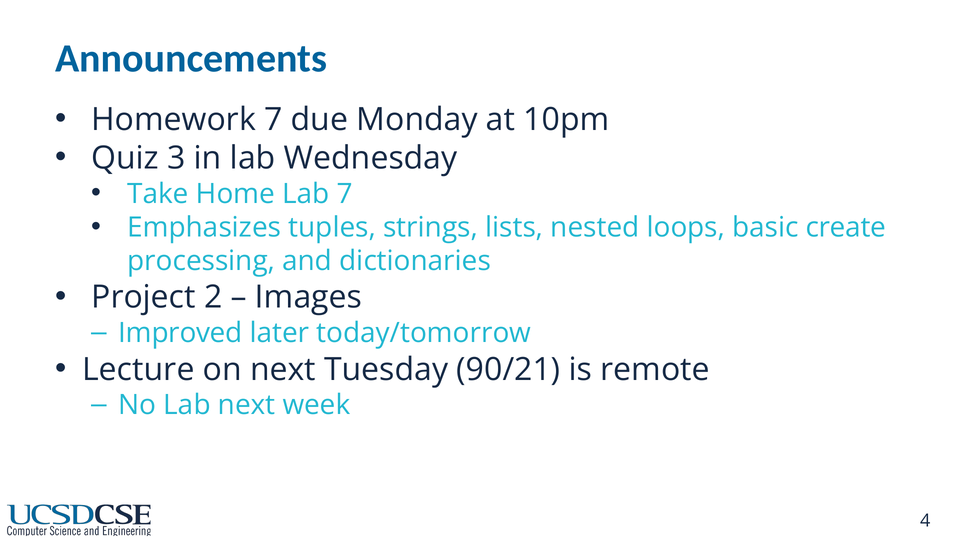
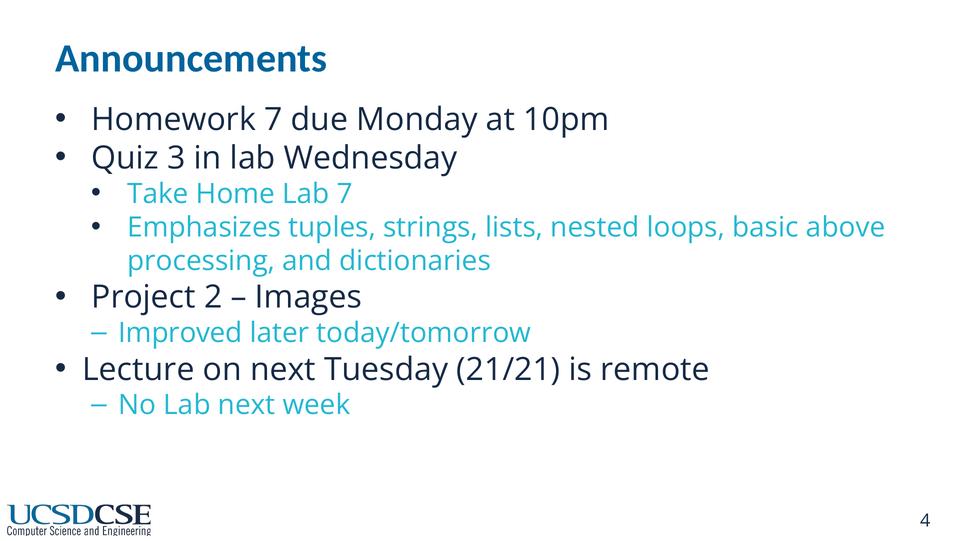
create: create -> above
90/21: 90/21 -> 21/21
